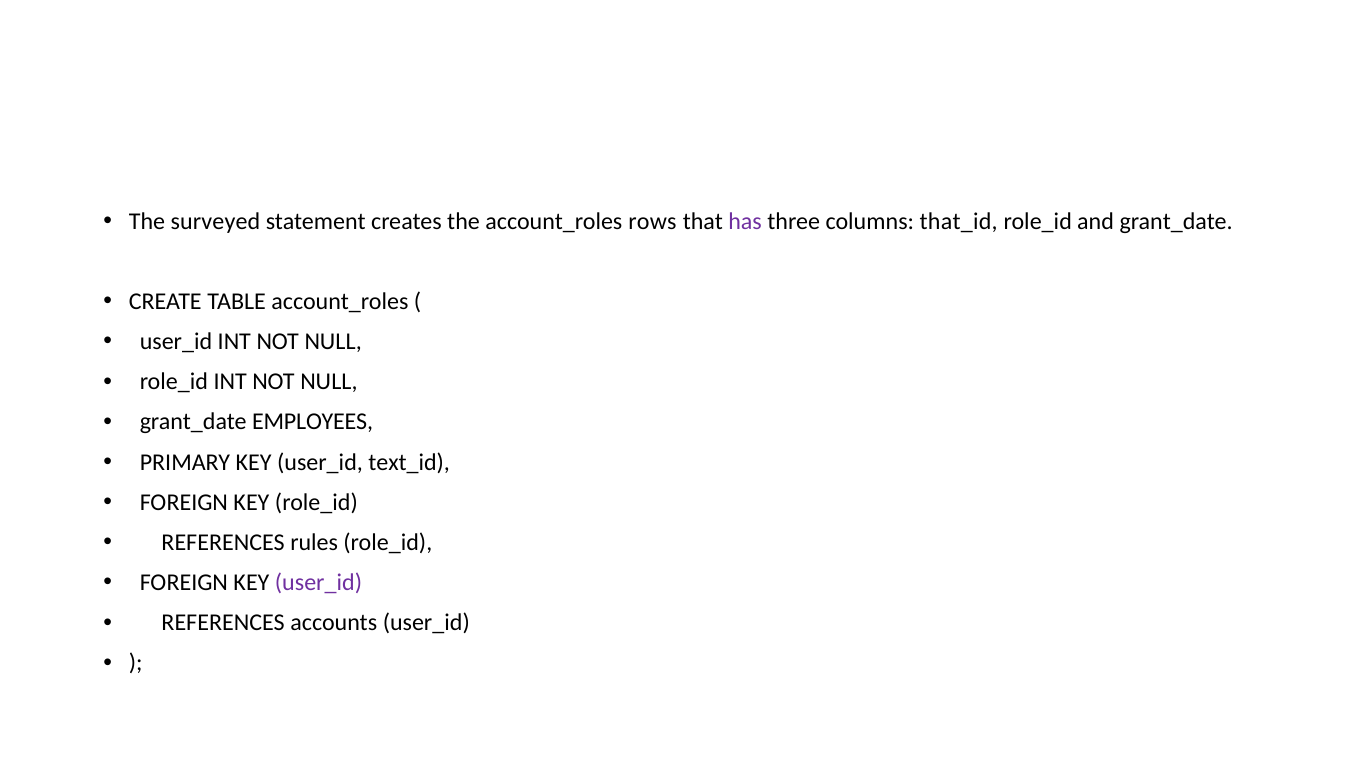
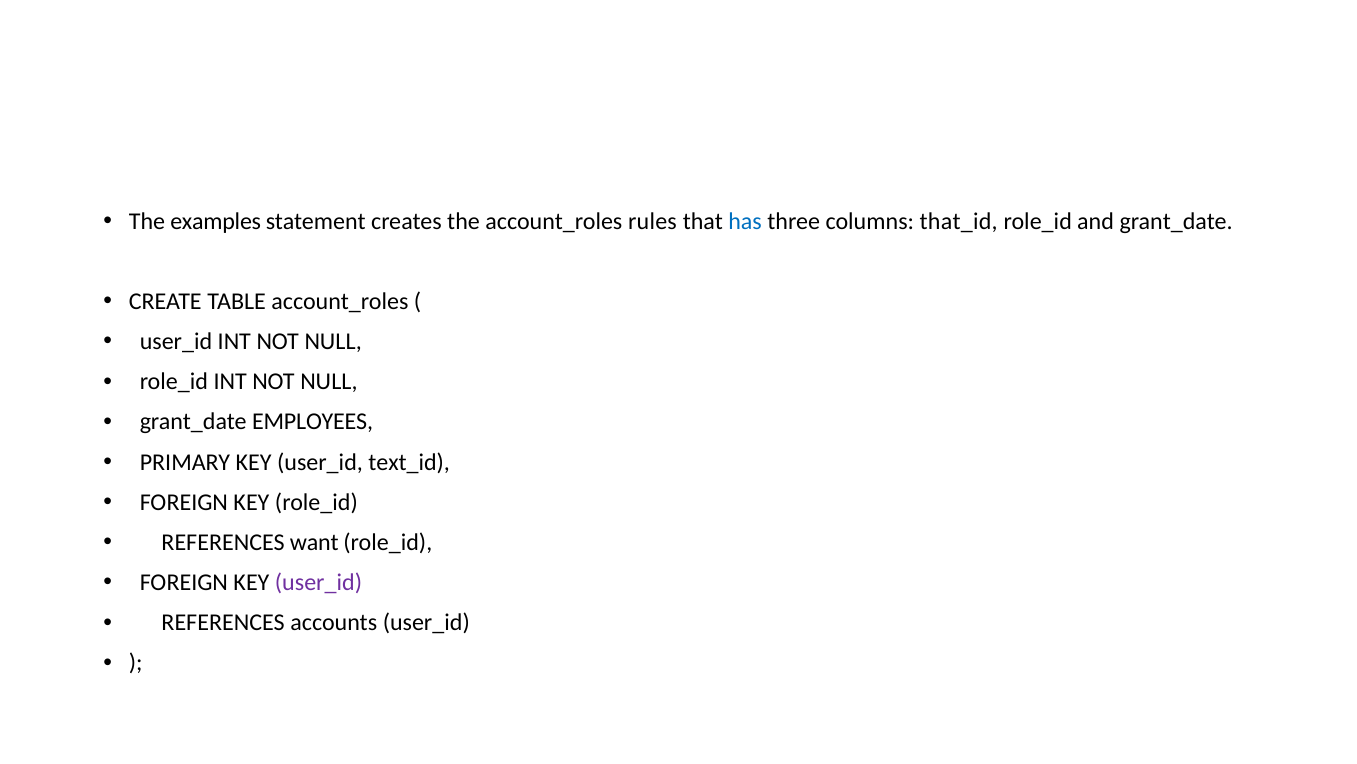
surveyed: surveyed -> examples
rows: rows -> rules
has colour: purple -> blue
rules: rules -> want
